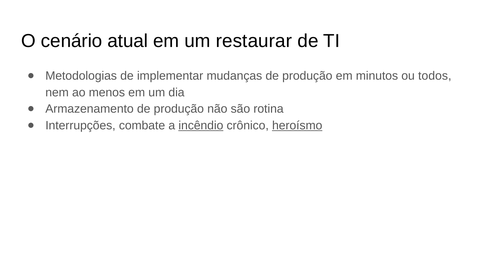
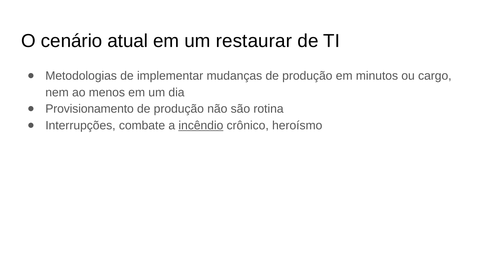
todos: todos -> cargo
Armazenamento: Armazenamento -> Provisionamento
heroísmo underline: present -> none
